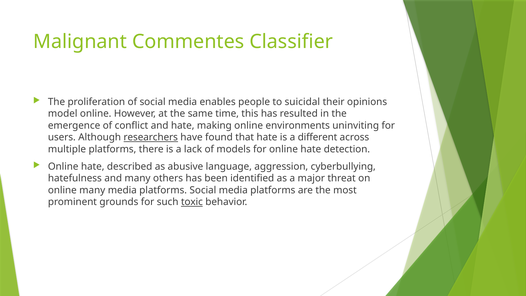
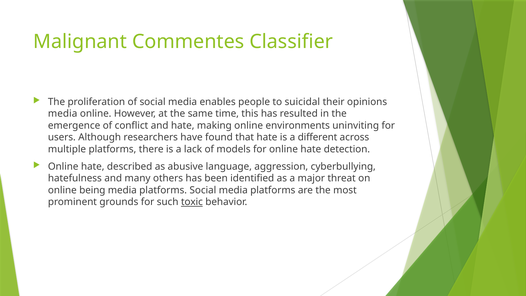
model at (63, 114): model -> media
researchers underline: present -> none
online many: many -> being
